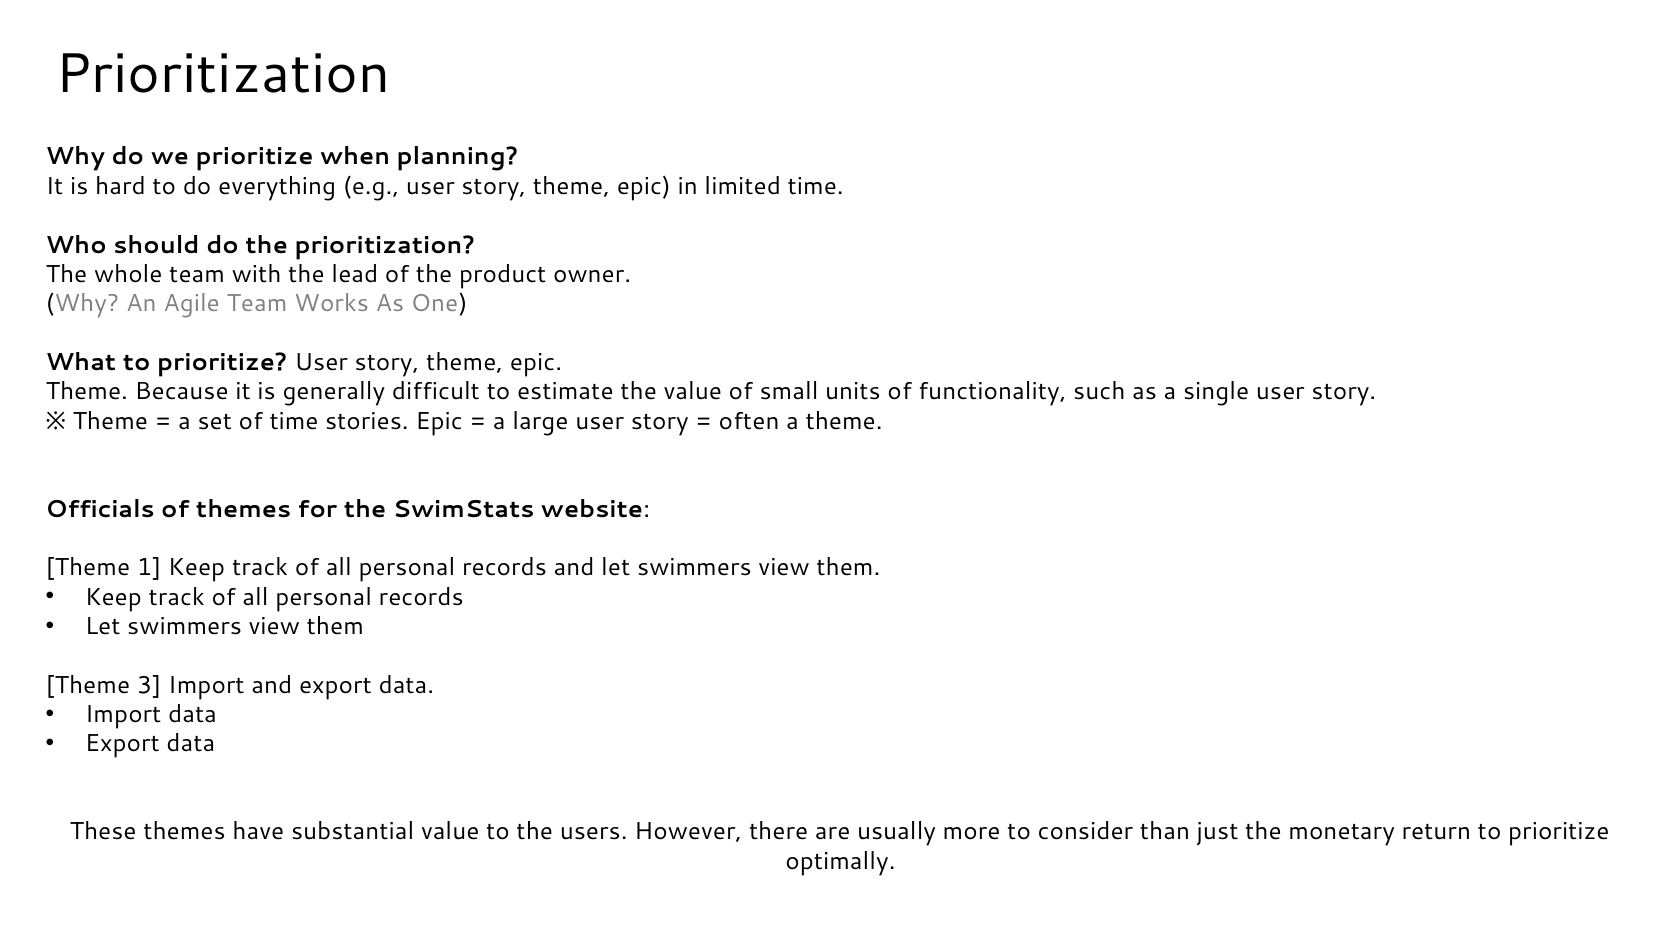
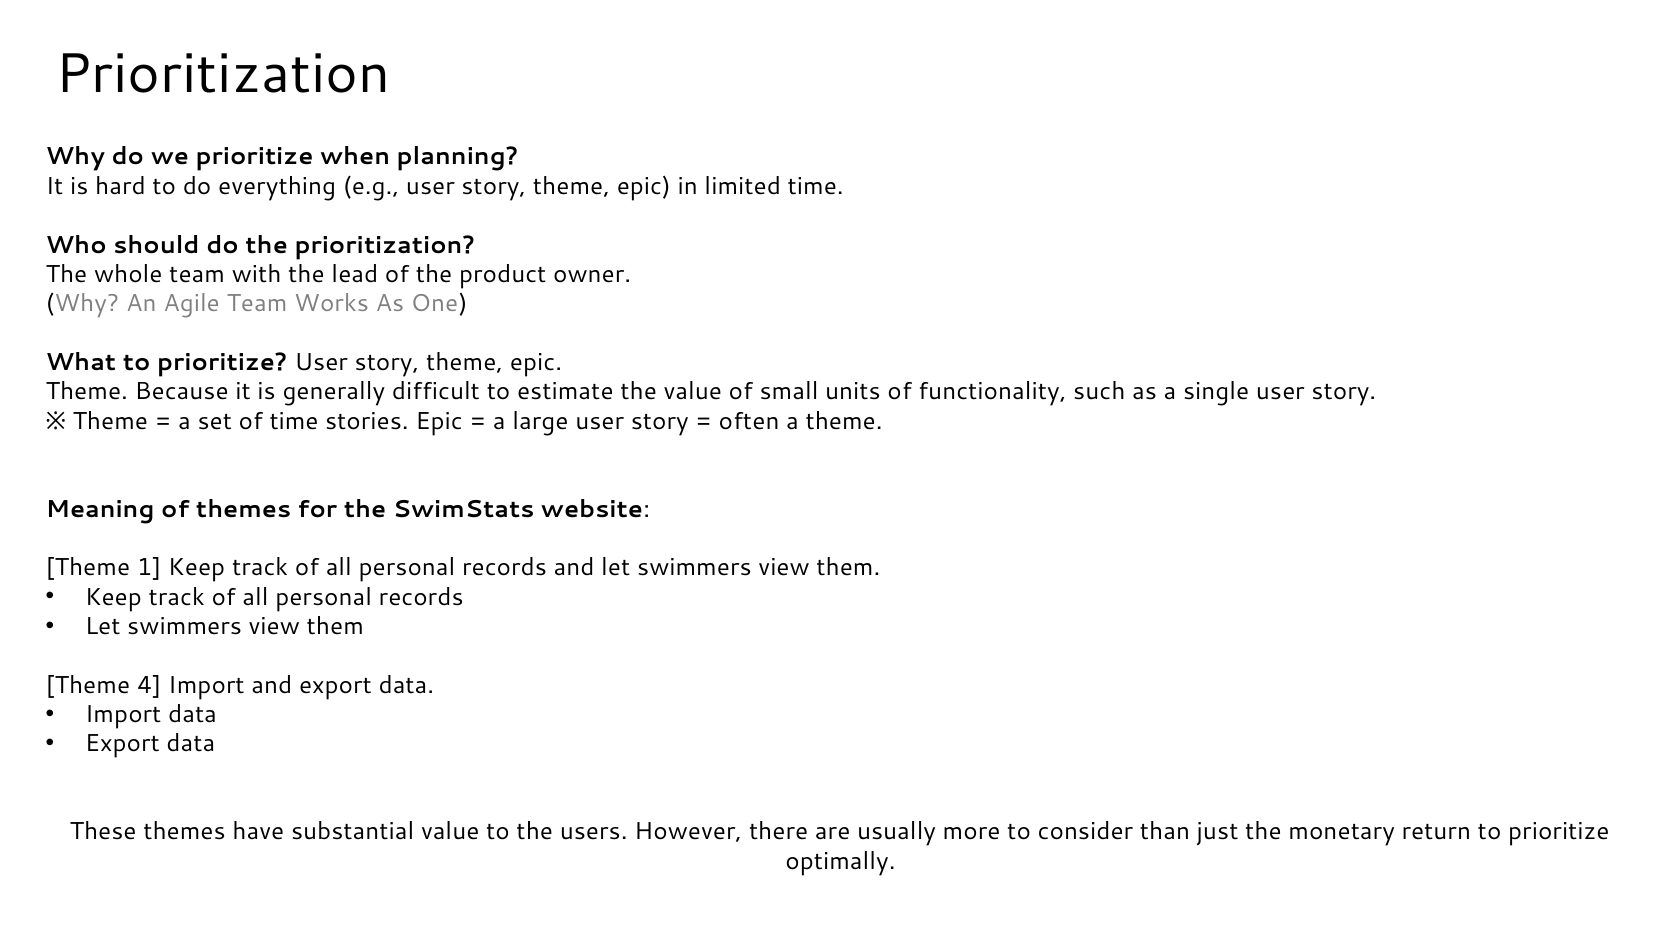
Officials: Officials -> Meaning
3: 3 -> 4
